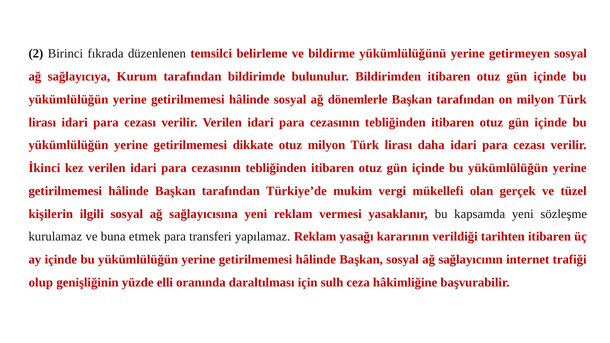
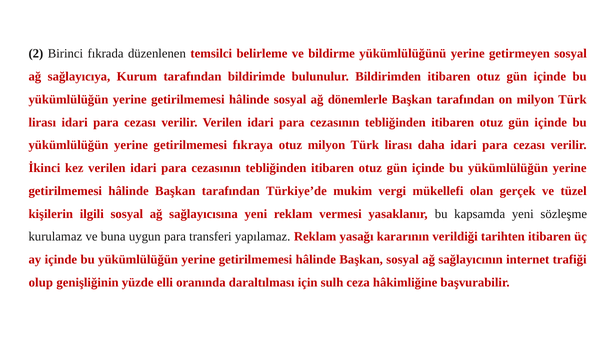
dikkate: dikkate -> fıkraya
etmek: etmek -> uygun
